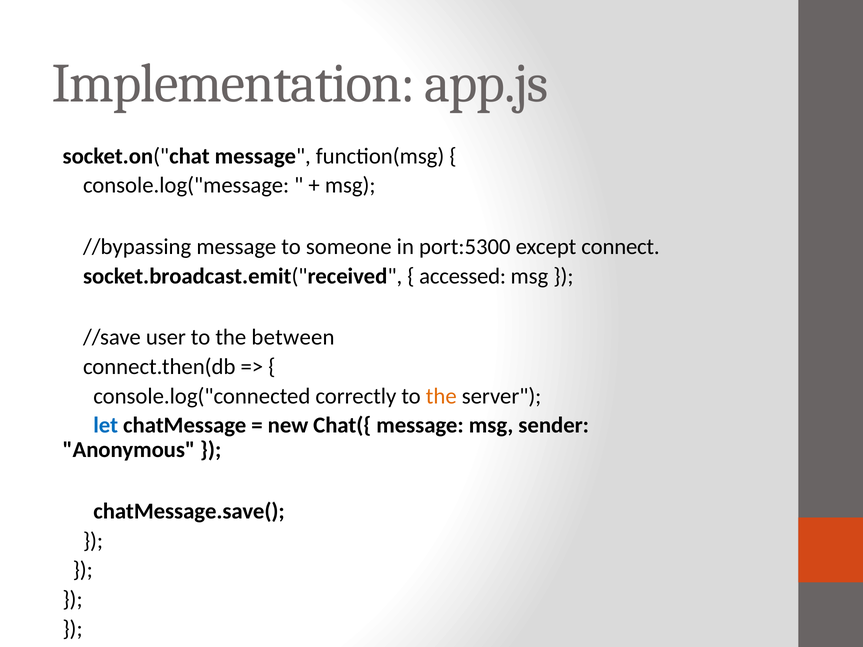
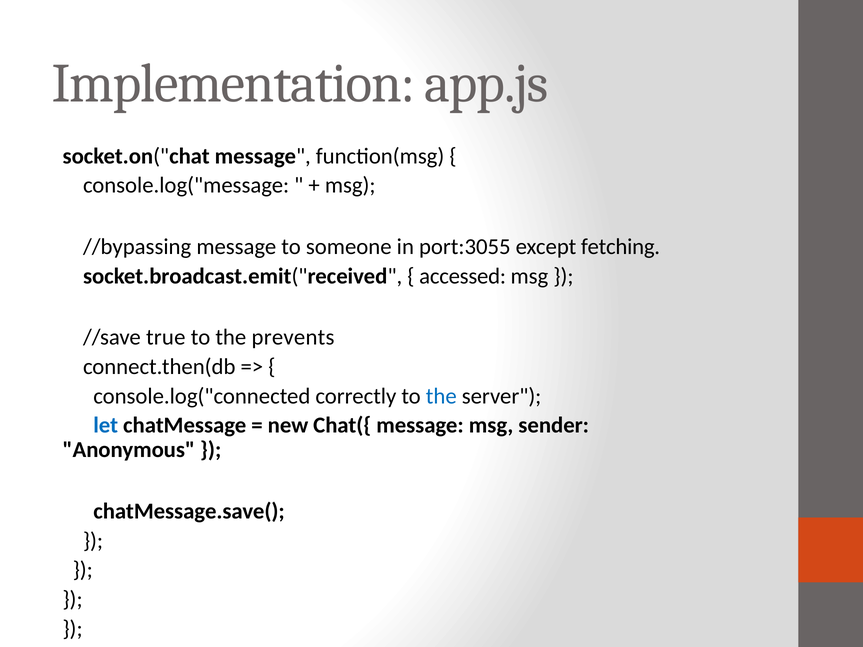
port:5300: port:5300 -> port:3055
connect: connect -> fetching
user: user -> true
between: between -> prevents
the at (441, 396) colour: orange -> blue
